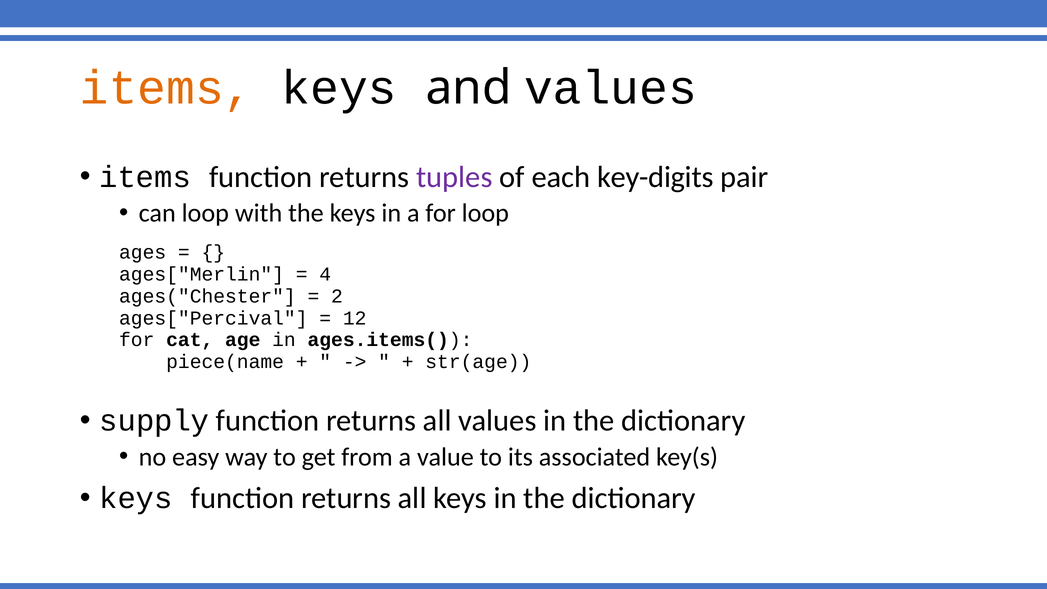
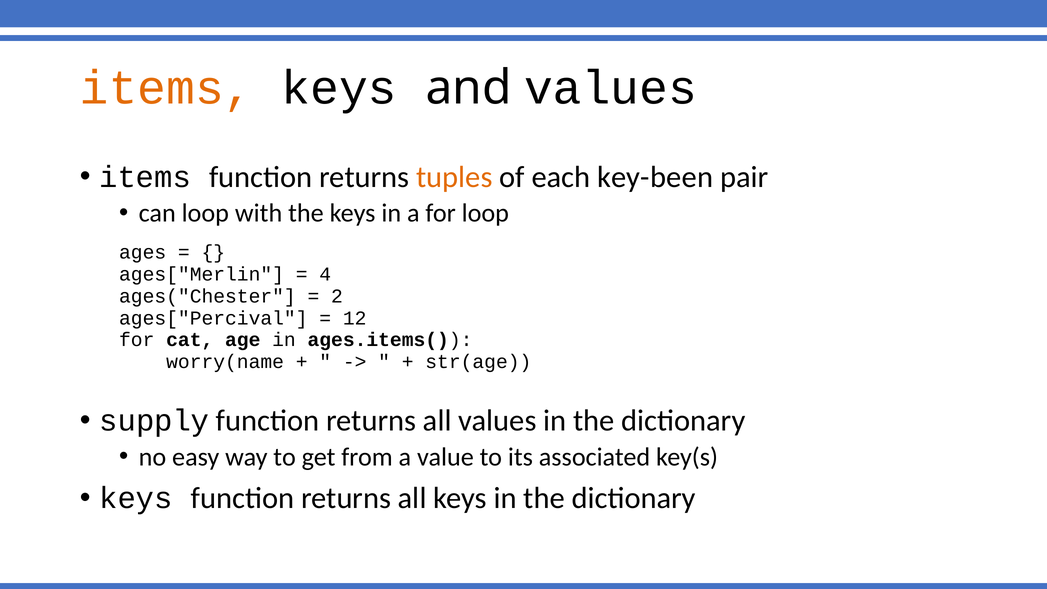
tuples colour: purple -> orange
key-digits: key-digits -> key-been
piece(name: piece(name -> worry(name
